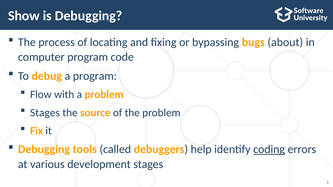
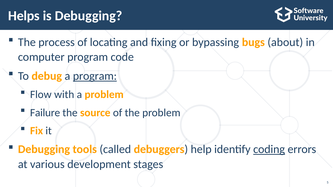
Show: Show -> Helps
program at (95, 76) underline: none -> present
Stages at (45, 113): Stages -> Failure
